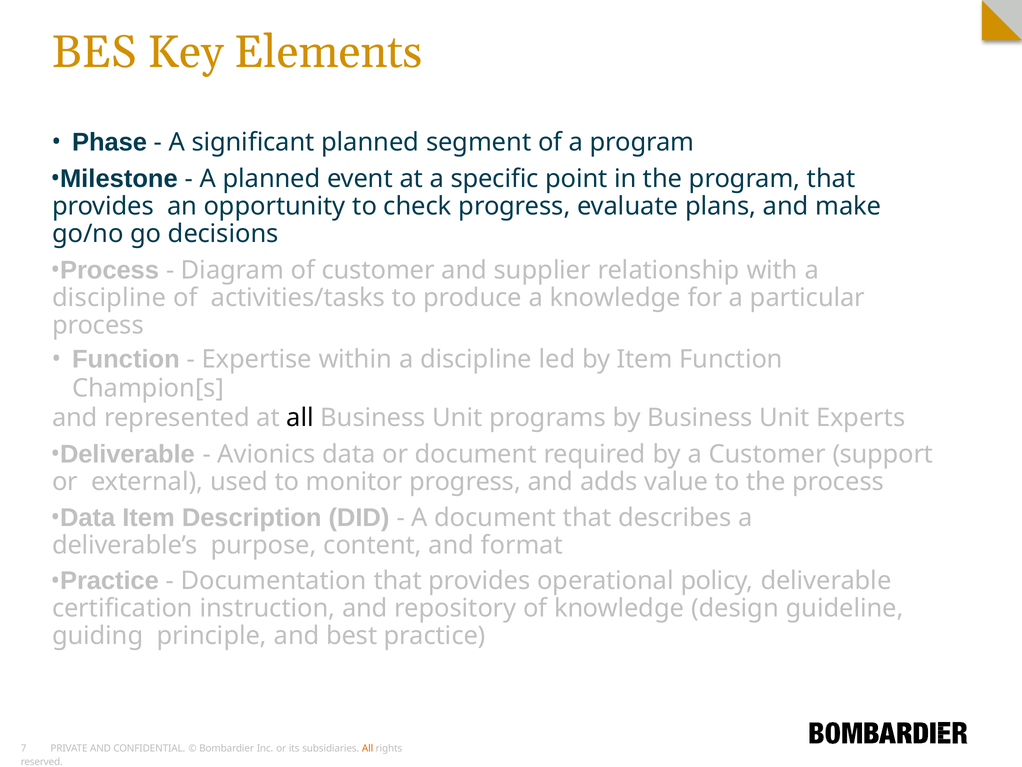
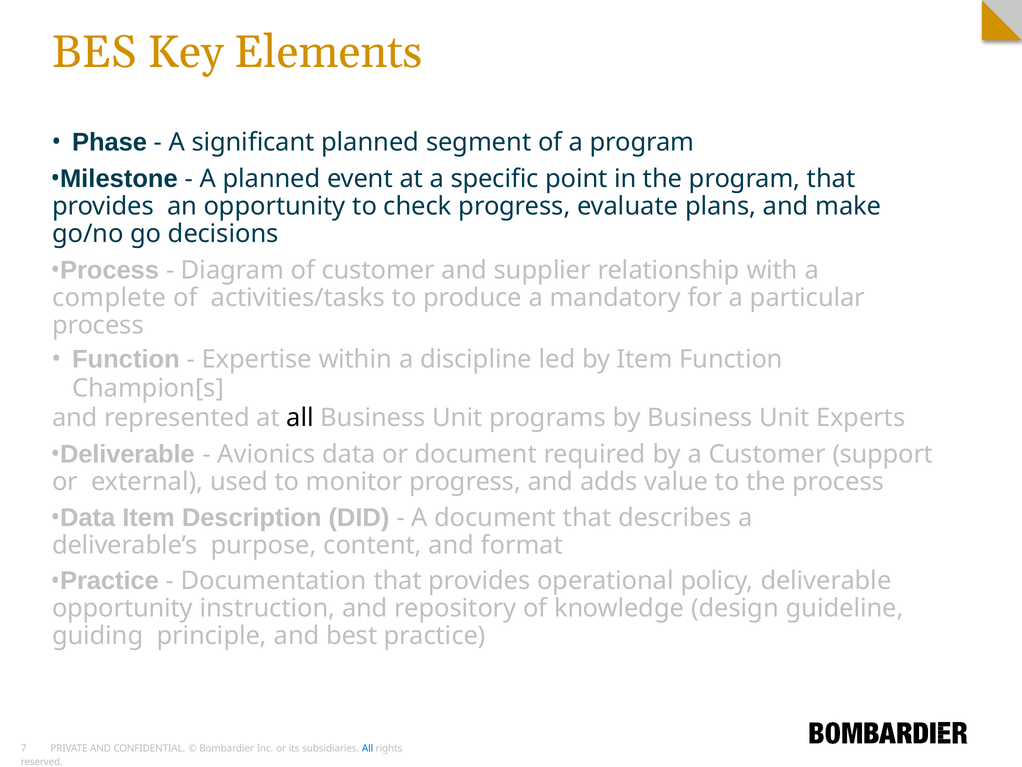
discipline at (109, 297): discipline -> complete
a knowledge: knowledge -> mandatory
certification at (122, 608): certification -> opportunity
All at (368, 748) colour: orange -> blue
